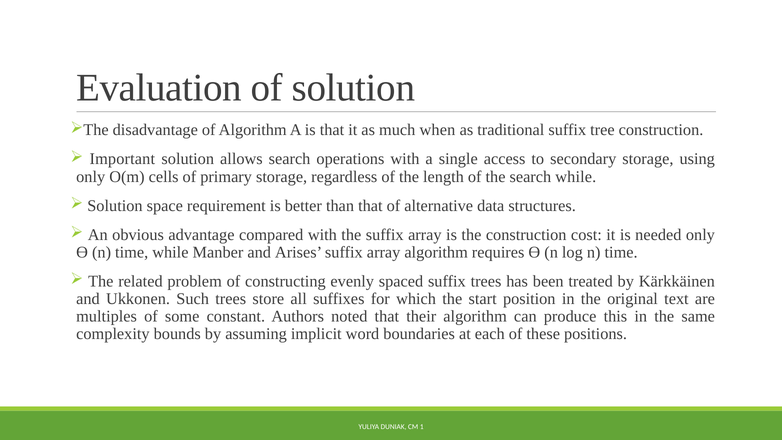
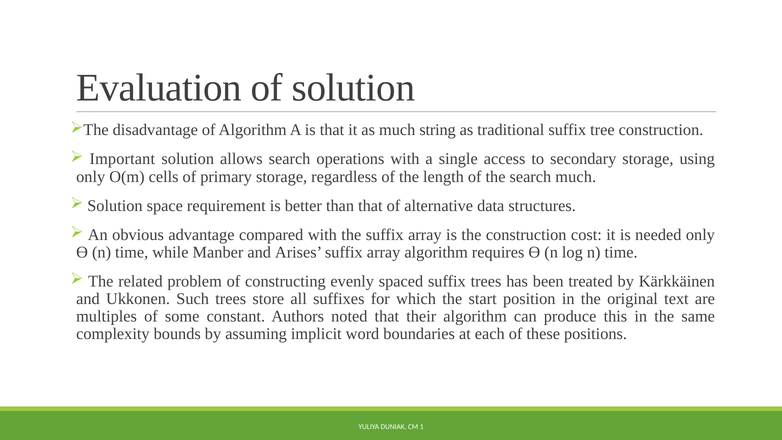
when: when -> string
search while: while -> much
